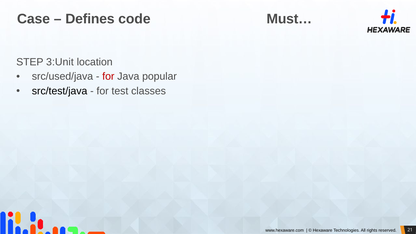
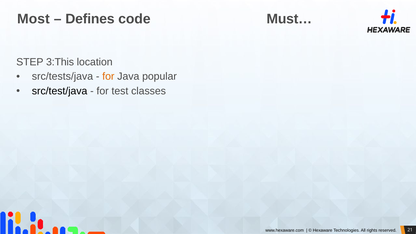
Case: Case -> Most
3:Unit: 3:Unit -> 3:This
src/used/java: src/used/java -> src/tests/java
for at (108, 76) colour: red -> orange
